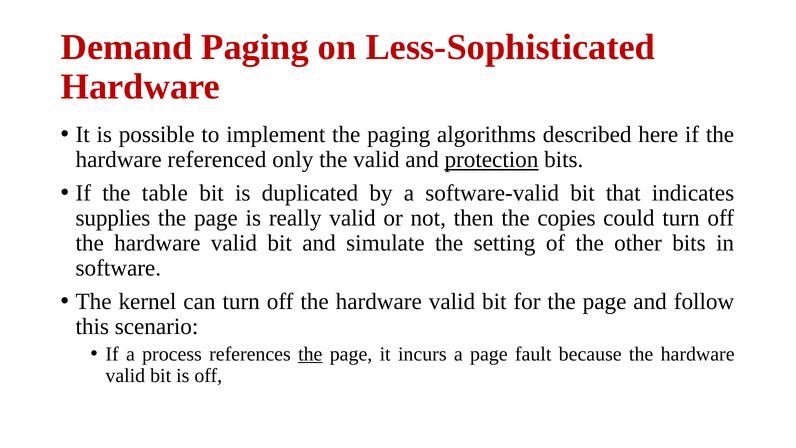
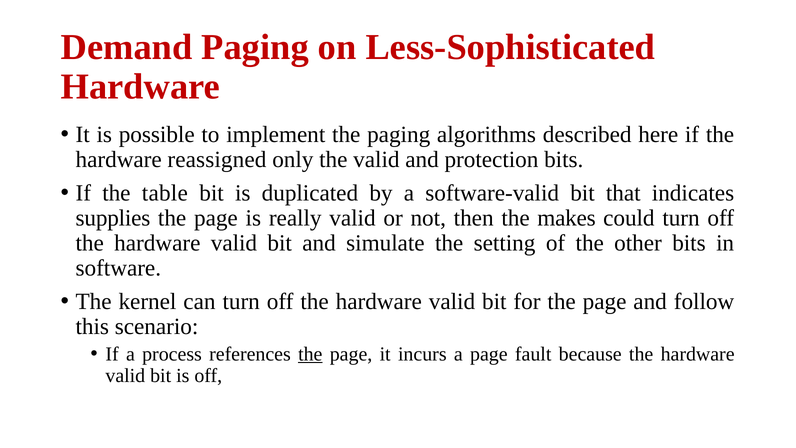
referenced: referenced -> reassigned
protection underline: present -> none
copies: copies -> makes
